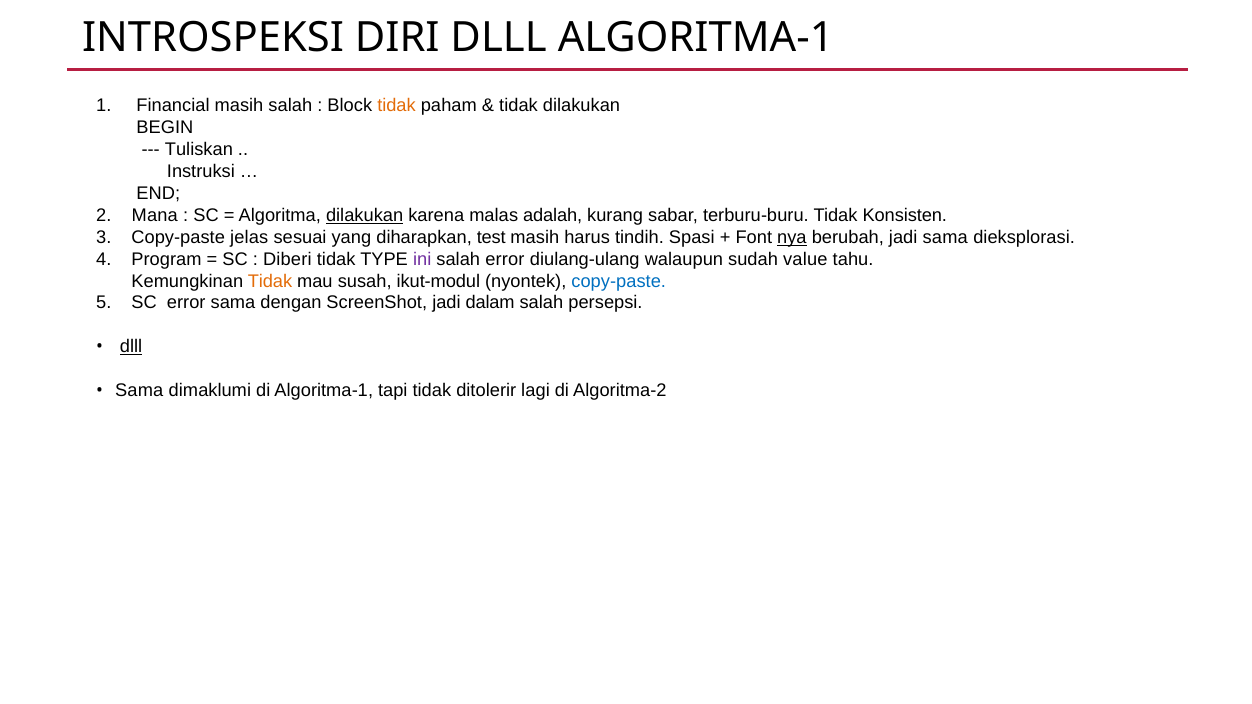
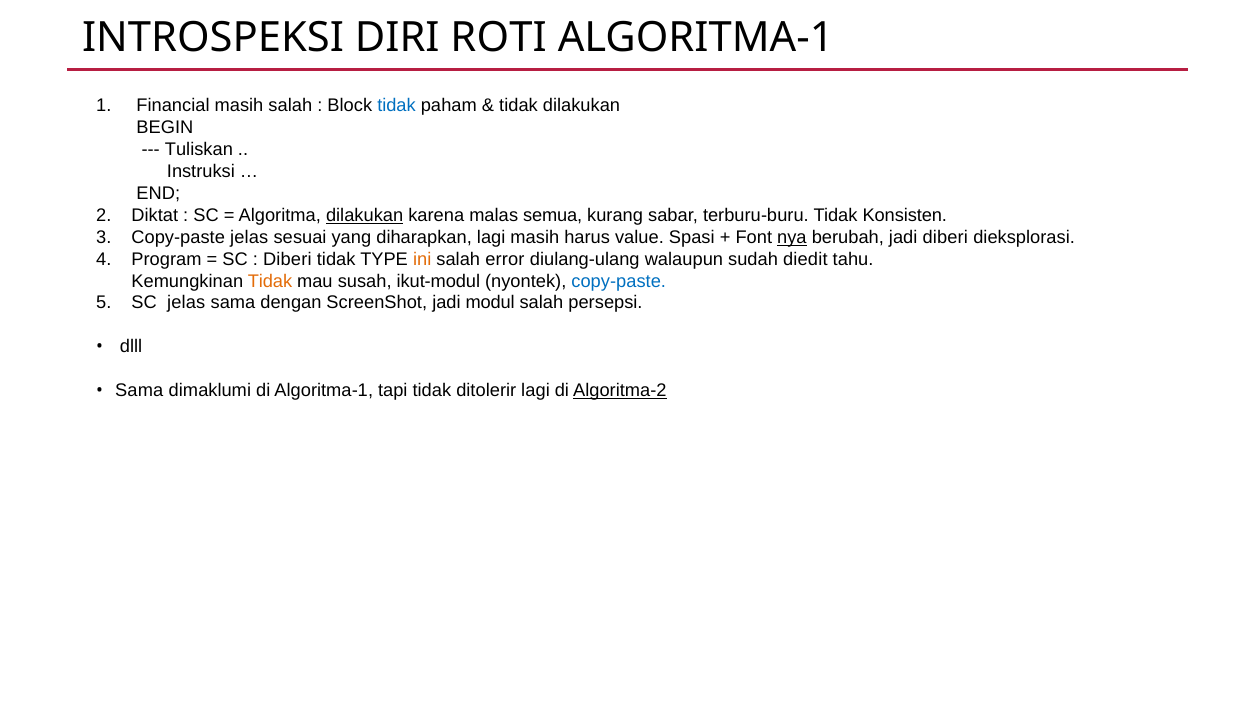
DIRI DLLL: DLLL -> ROTI
tidak at (396, 106) colour: orange -> blue
Mana: Mana -> Diktat
adalah: adalah -> semua
diharapkan test: test -> lagi
tindih: tindih -> value
jadi sama: sama -> diberi
ini colour: purple -> orange
value: value -> diedit
SC error: error -> jelas
dalam: dalam -> modul
dlll at (131, 347) underline: present -> none
Algoritma-2 underline: none -> present
